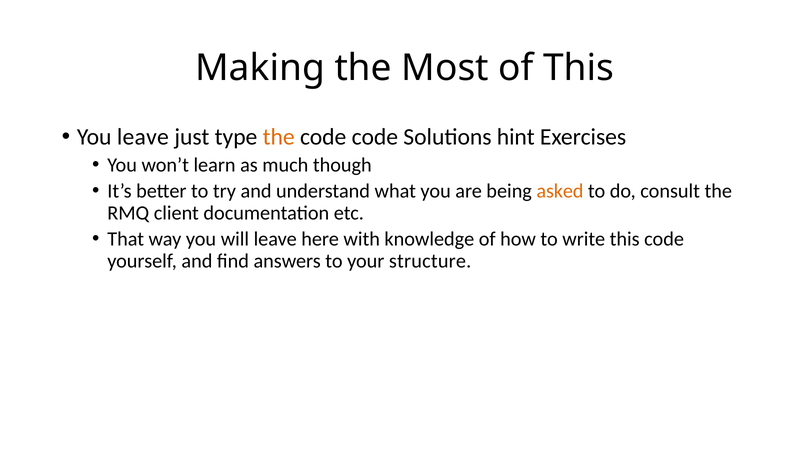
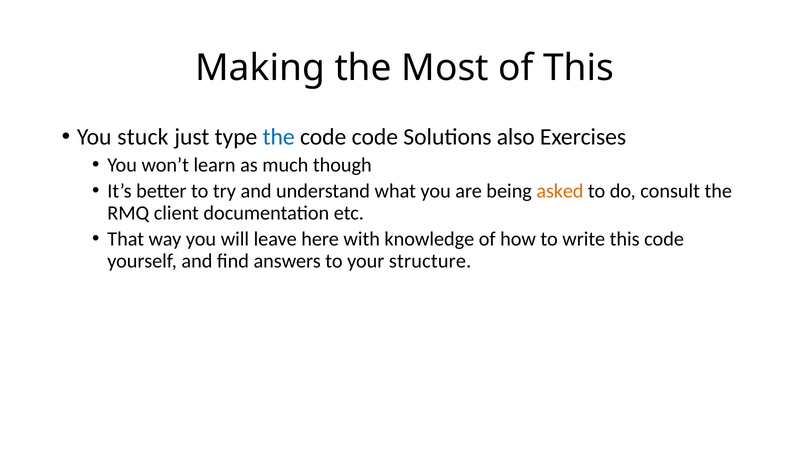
You leave: leave -> stuck
the at (279, 137) colour: orange -> blue
hint: hint -> also
